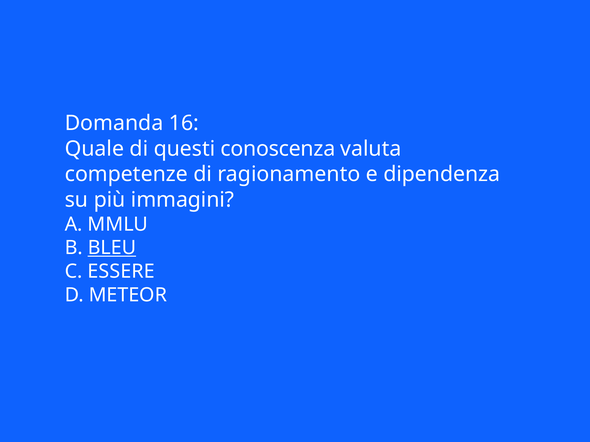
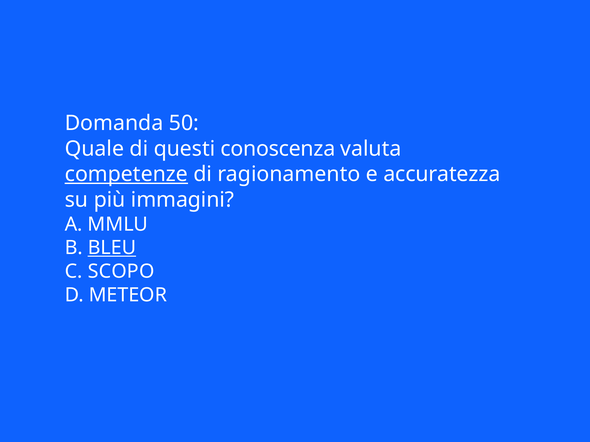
16: 16 -> 50
competenze underline: none -> present
dipendenza: dipendenza -> accuratezza
ESSERE: ESSERE -> SCOPO
